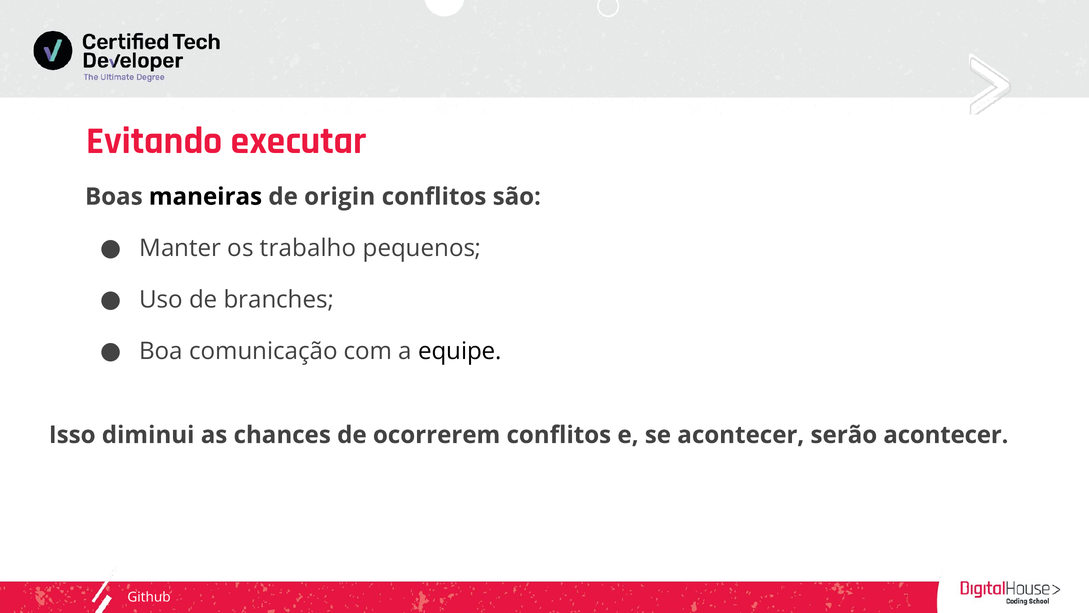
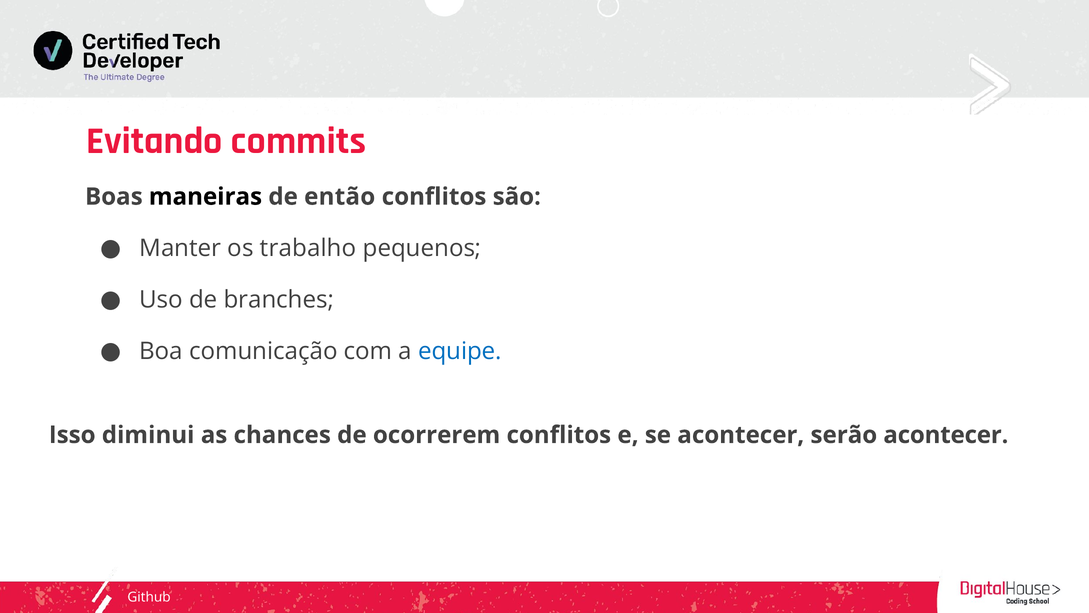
executar: executar -> commits
origin: origin -> então
equipe colour: black -> blue
